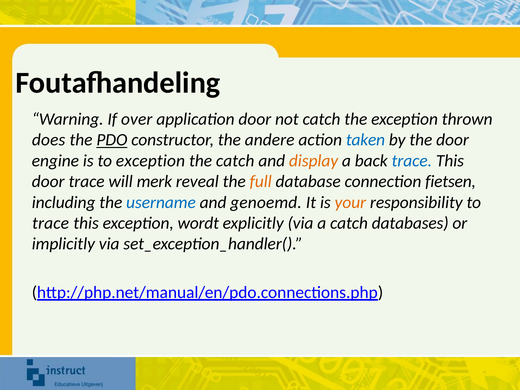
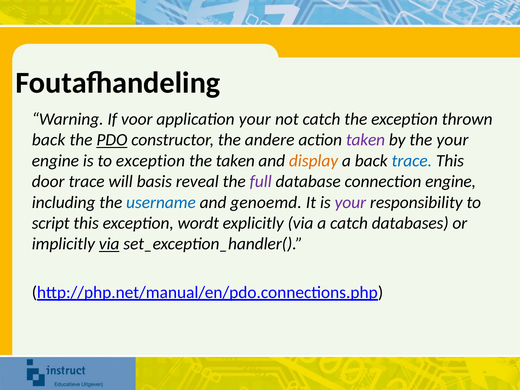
over: over -> voor
application door: door -> your
does at (49, 140): does -> back
taken at (365, 140) colour: blue -> purple
the door: door -> your
the catch: catch -> taken
merk: merk -> basis
full colour: orange -> purple
connection fietsen: fietsen -> engine
your at (350, 202) colour: orange -> purple
trace at (51, 223): trace -> script
via at (109, 244) underline: none -> present
